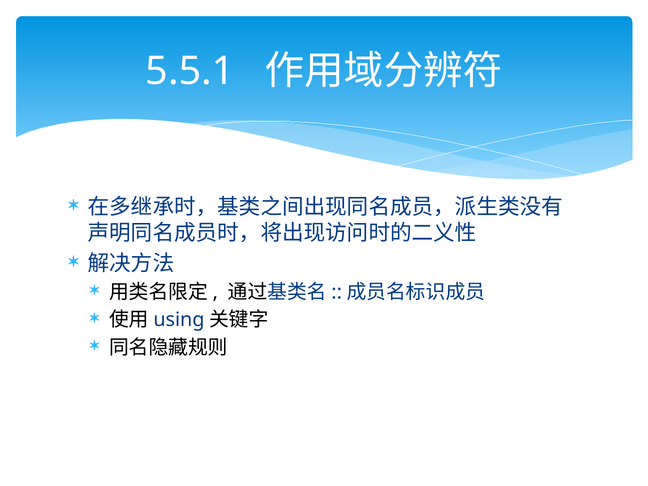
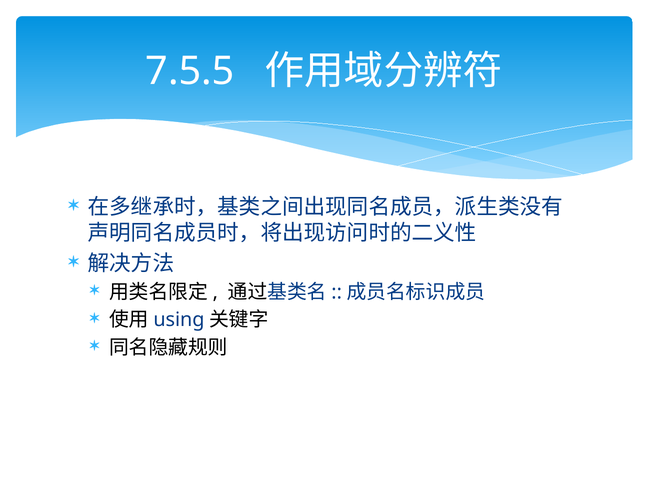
5.5.1: 5.5.1 -> 7.5.5
